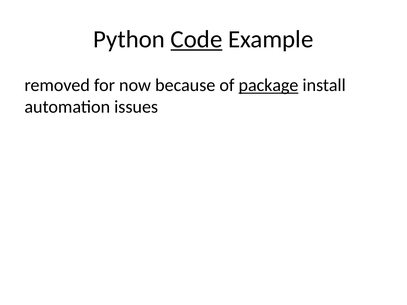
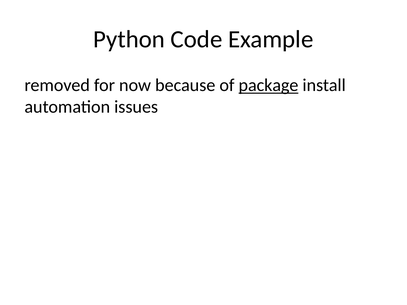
Code underline: present -> none
